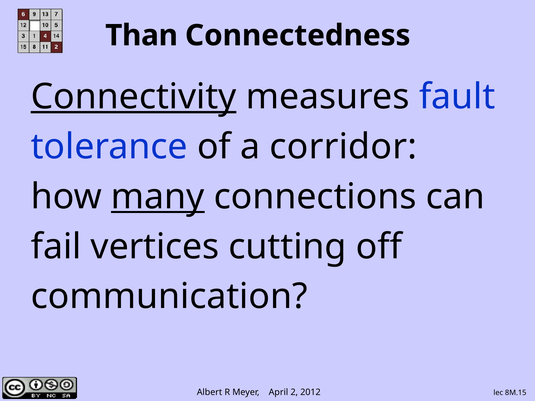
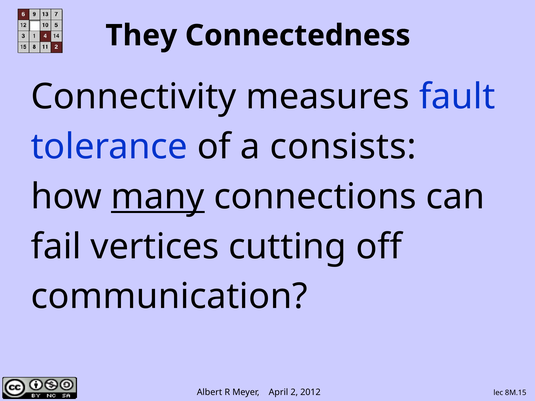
Than: Than -> They
Connectivity underline: present -> none
corridor: corridor -> consists
